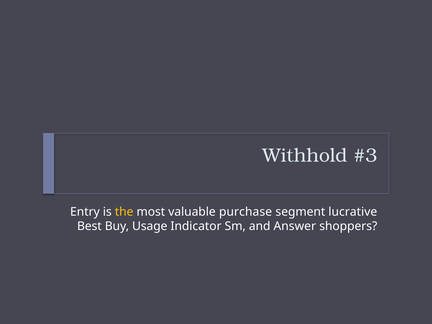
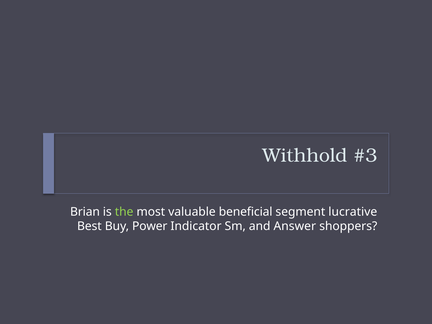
Entry: Entry -> Brian
the colour: yellow -> light green
purchase: purchase -> beneficial
Usage: Usage -> Power
